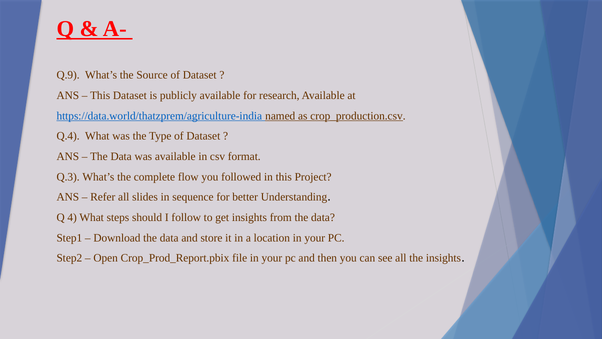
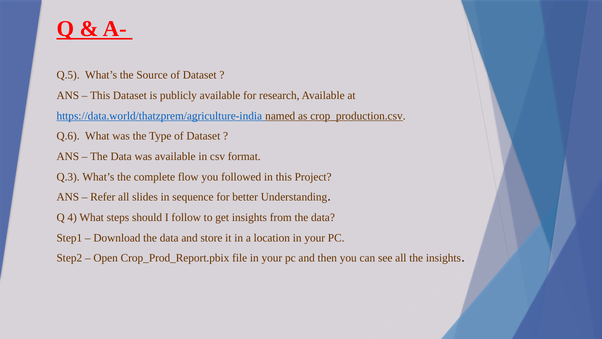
Q.9: Q.9 -> Q.5
Q.4: Q.4 -> Q.6
